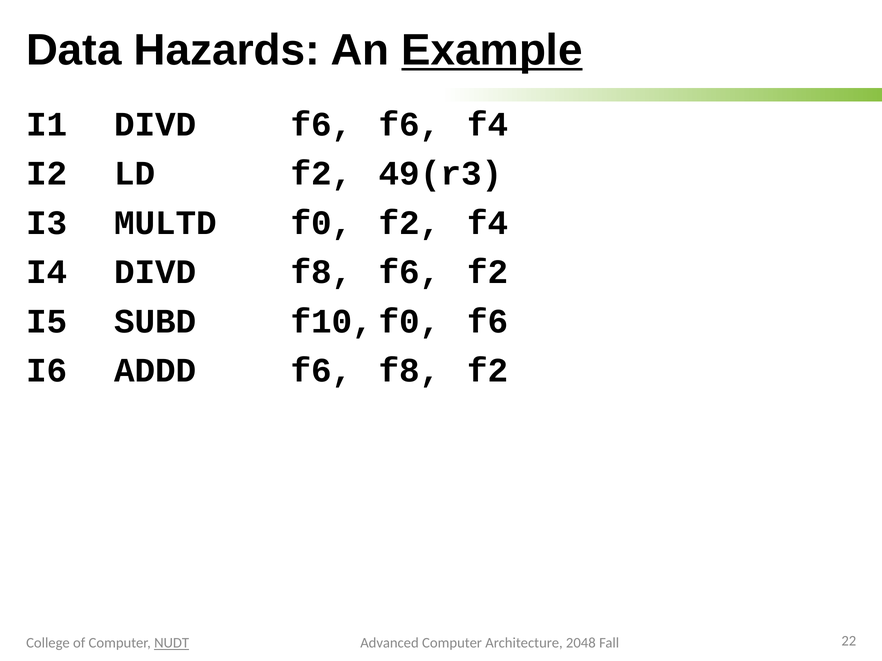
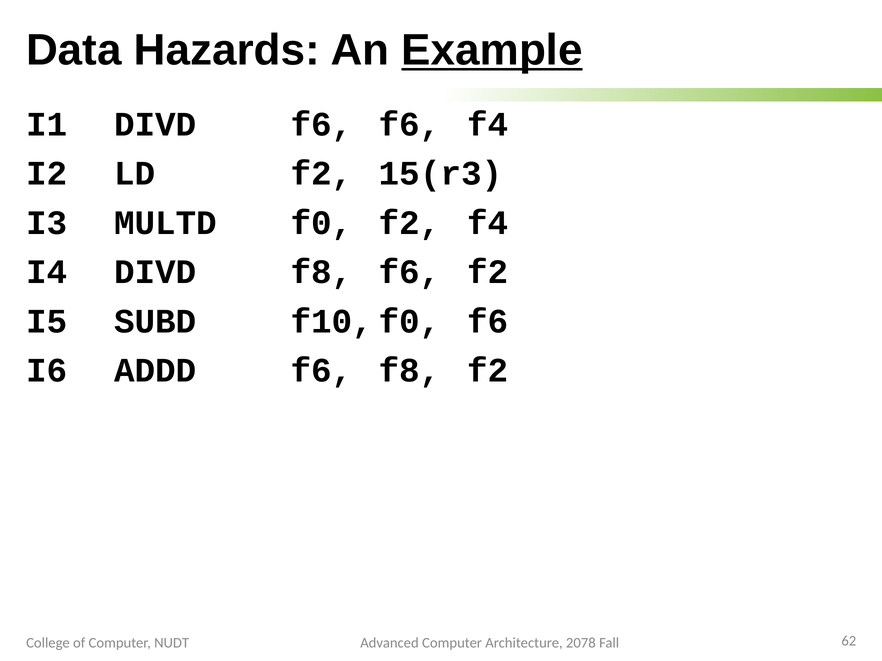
49(r3: 49(r3 -> 15(r3
2048: 2048 -> 2078
22: 22 -> 62
NUDT underline: present -> none
